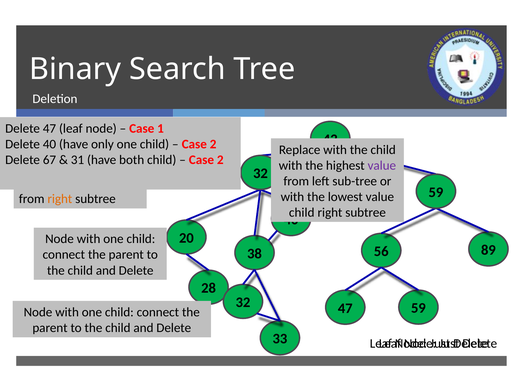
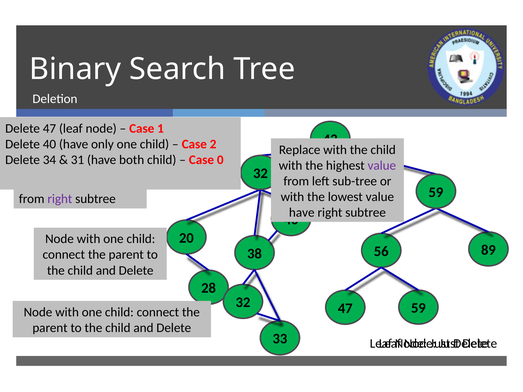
67: 67 -> 34
2 at (220, 160): 2 -> 0
right at (60, 199) colour: orange -> purple
child at (302, 213): child -> have
